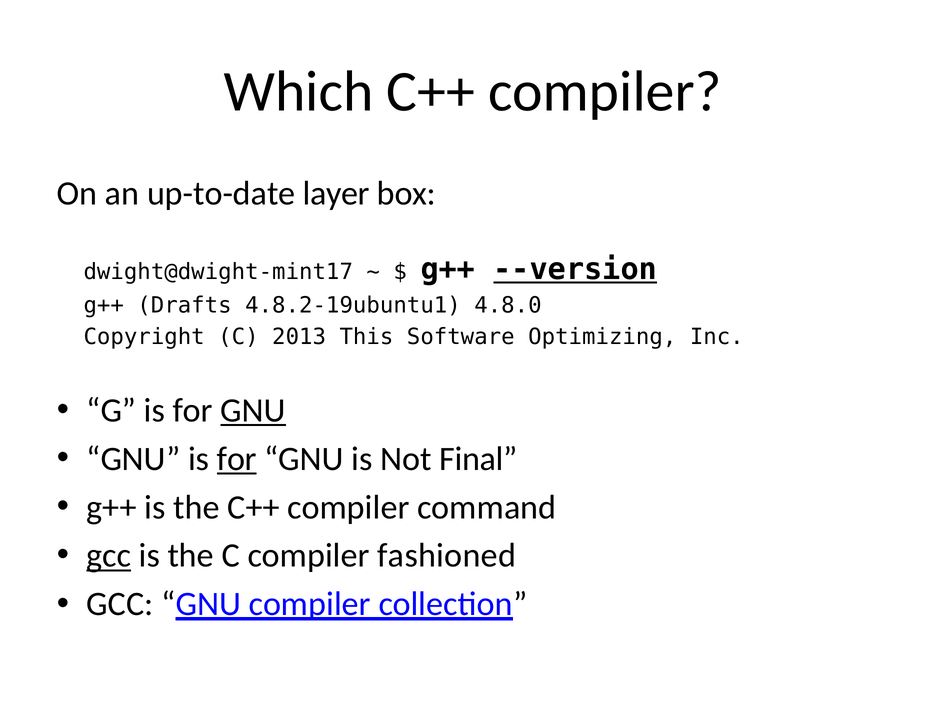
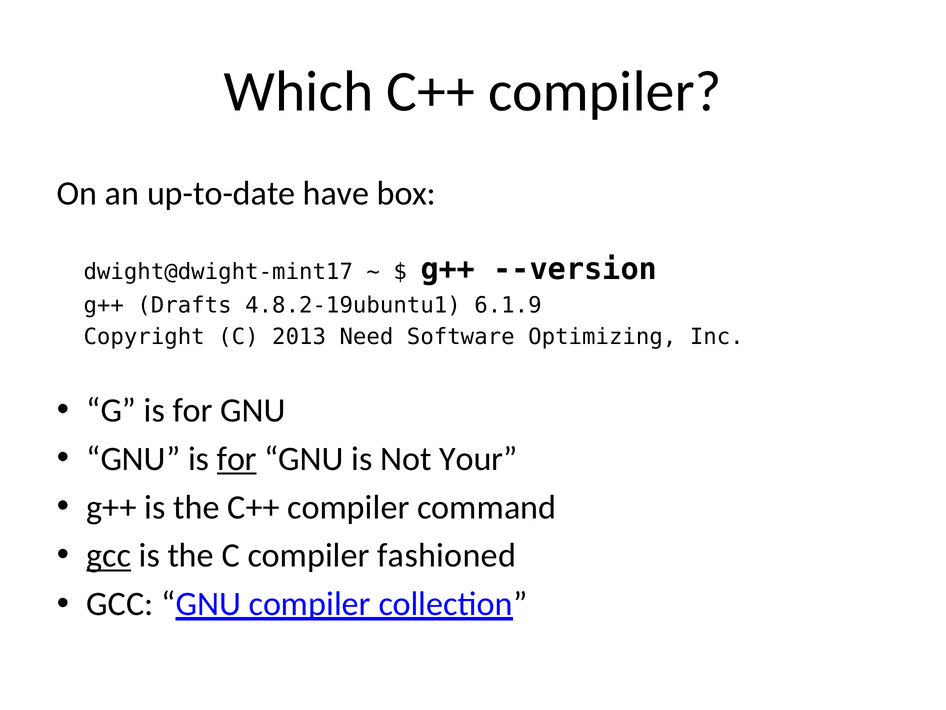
layer: layer -> have
--version underline: present -> none
4.8.0: 4.8.0 -> 6.1.9
This: This -> Need
GNU at (253, 410) underline: present -> none
Final: Final -> Your
